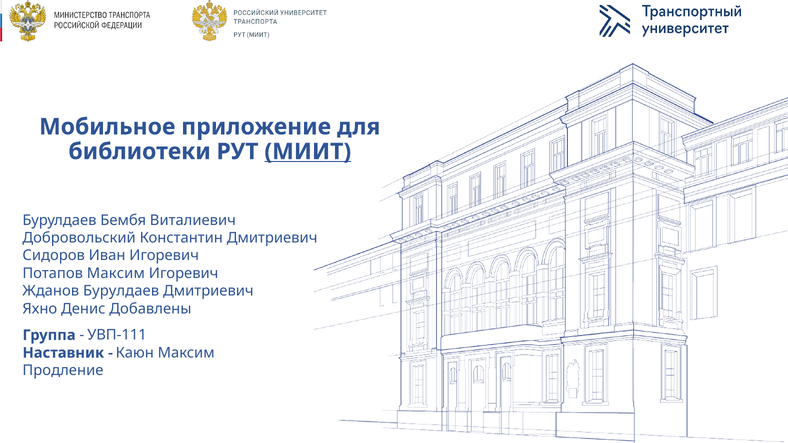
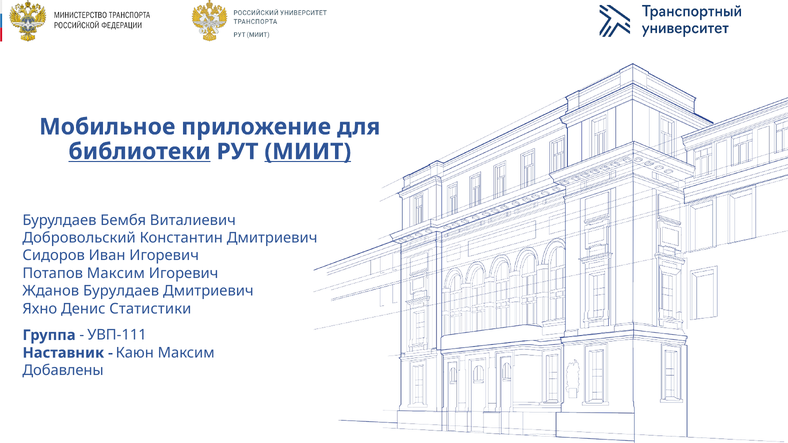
библиотеки underline: none -> present
Добавлены: Добавлены -> Статистики
Продление: Продление -> Добавлены
